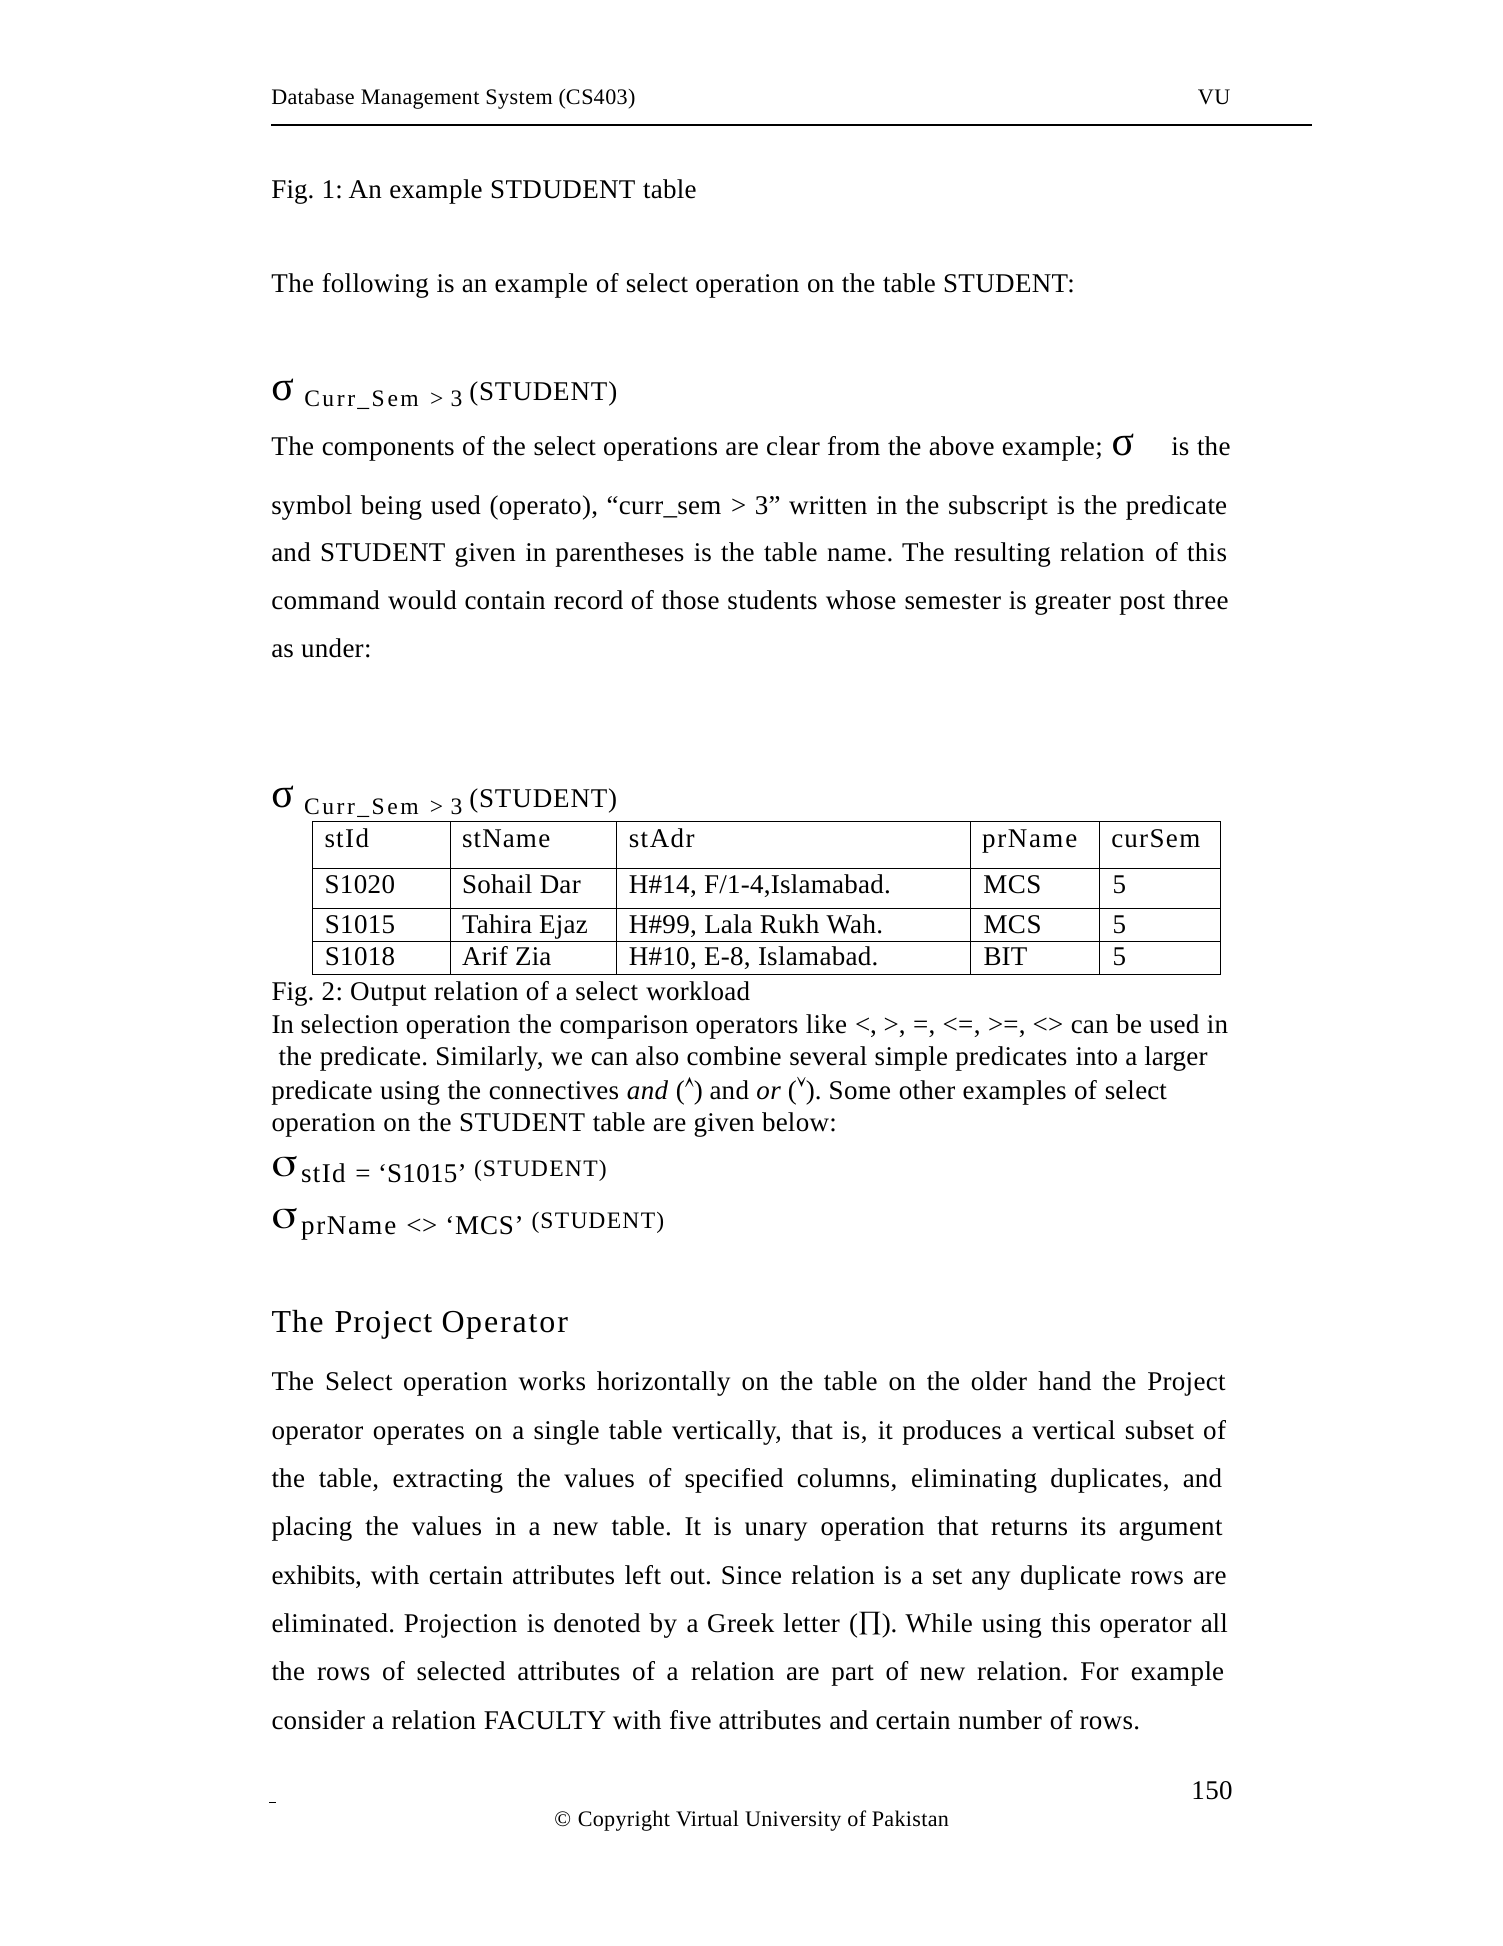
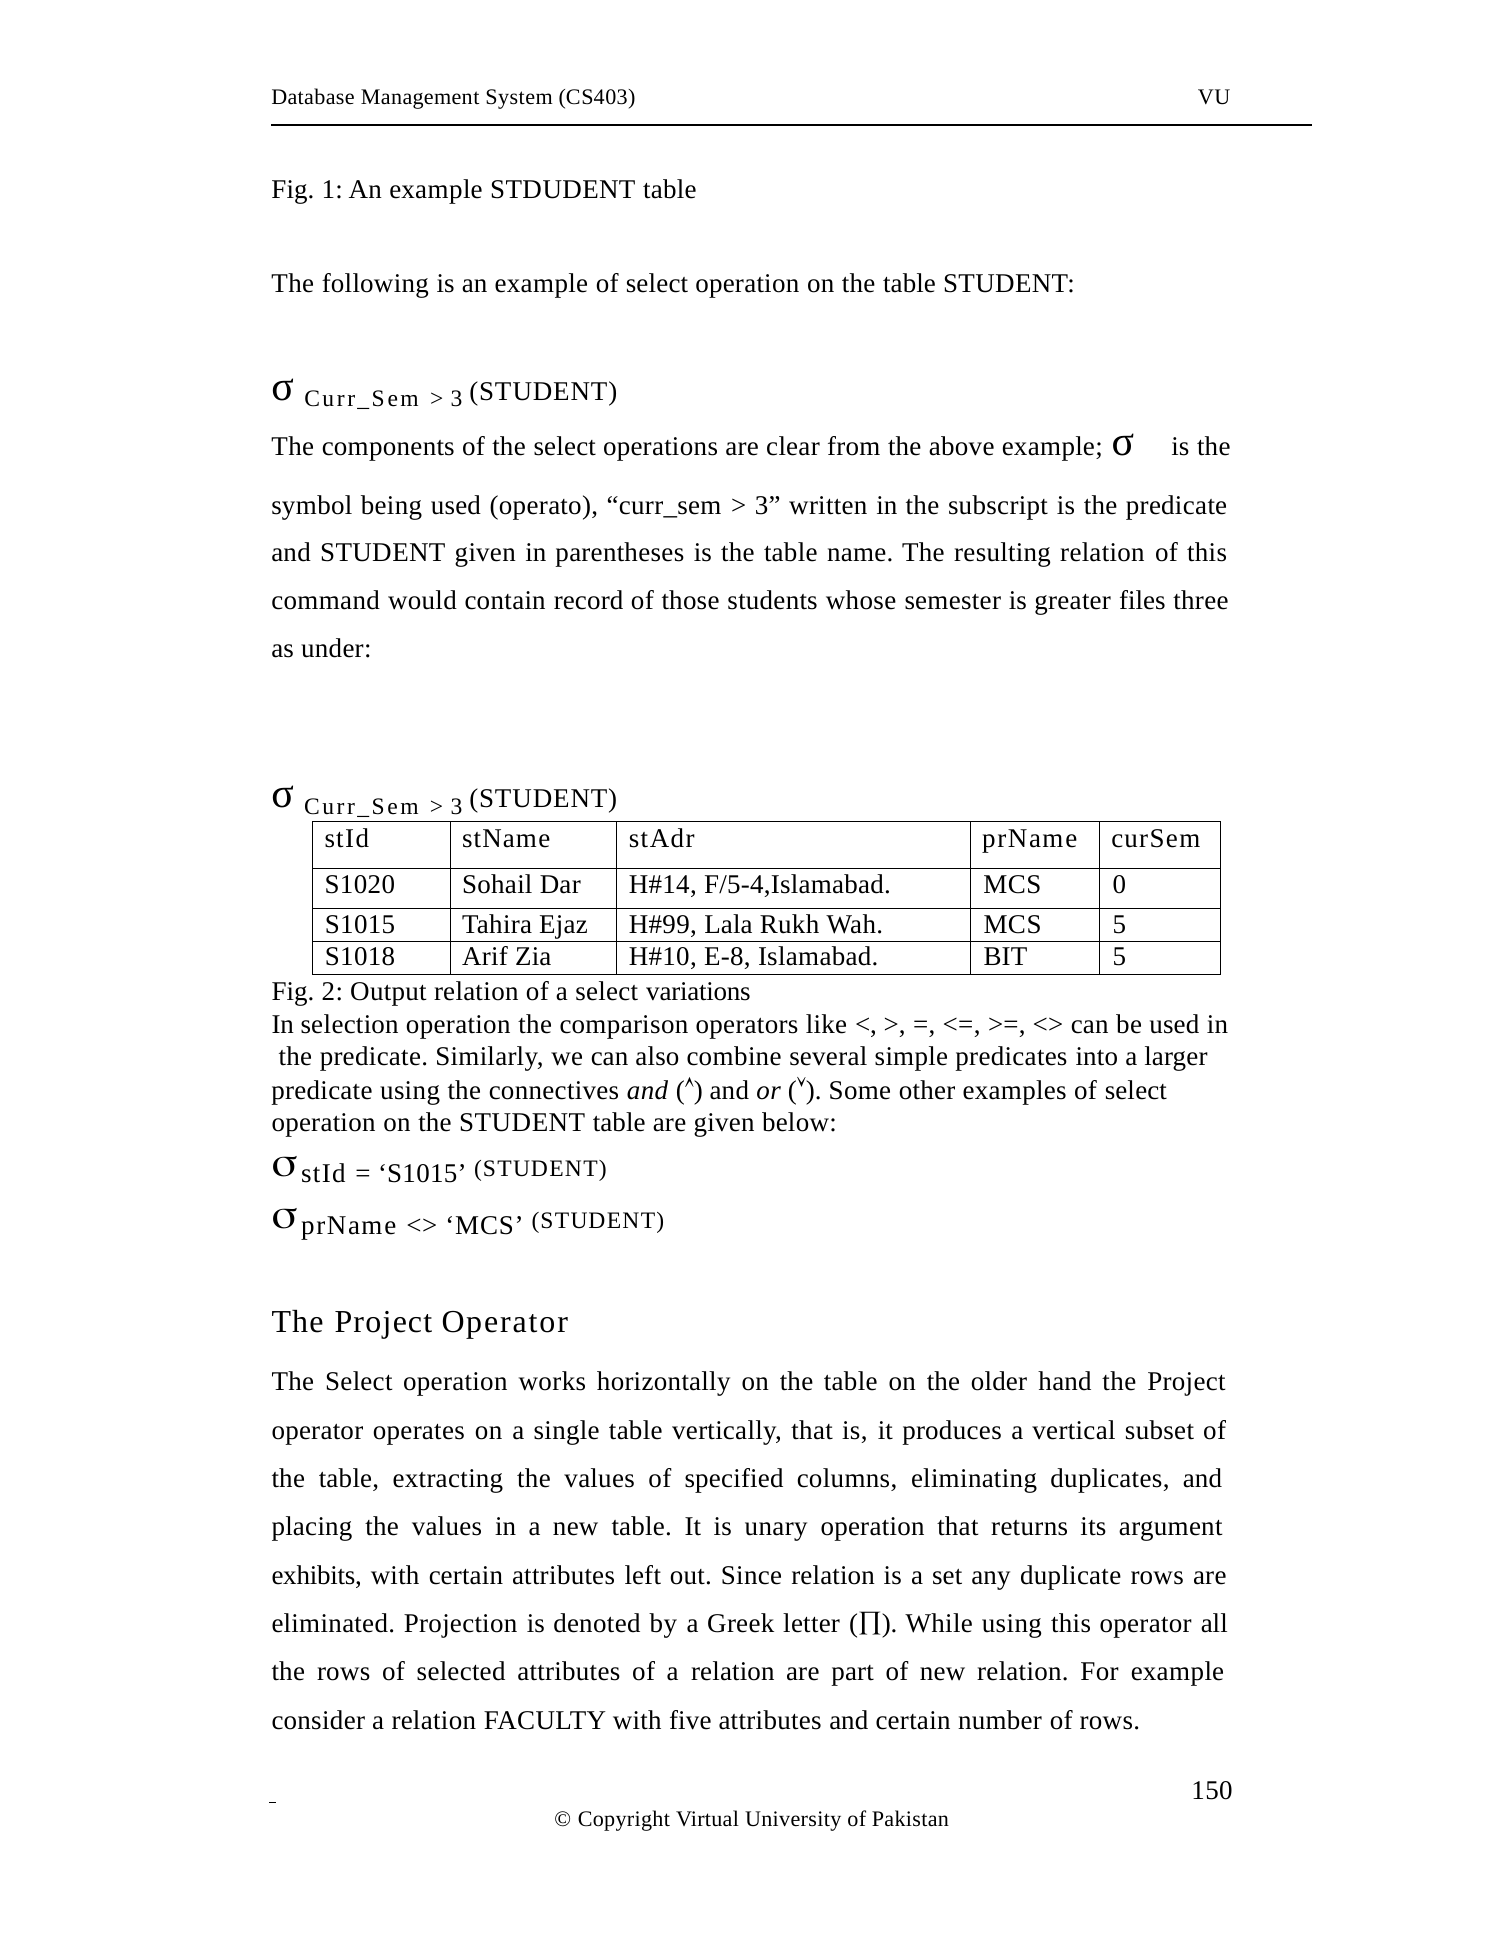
post: post -> files
F/1-4,Islamabad: F/1-4,Islamabad -> F/5-4,Islamabad
5 at (1119, 884): 5 -> 0
workload: workload -> variations
